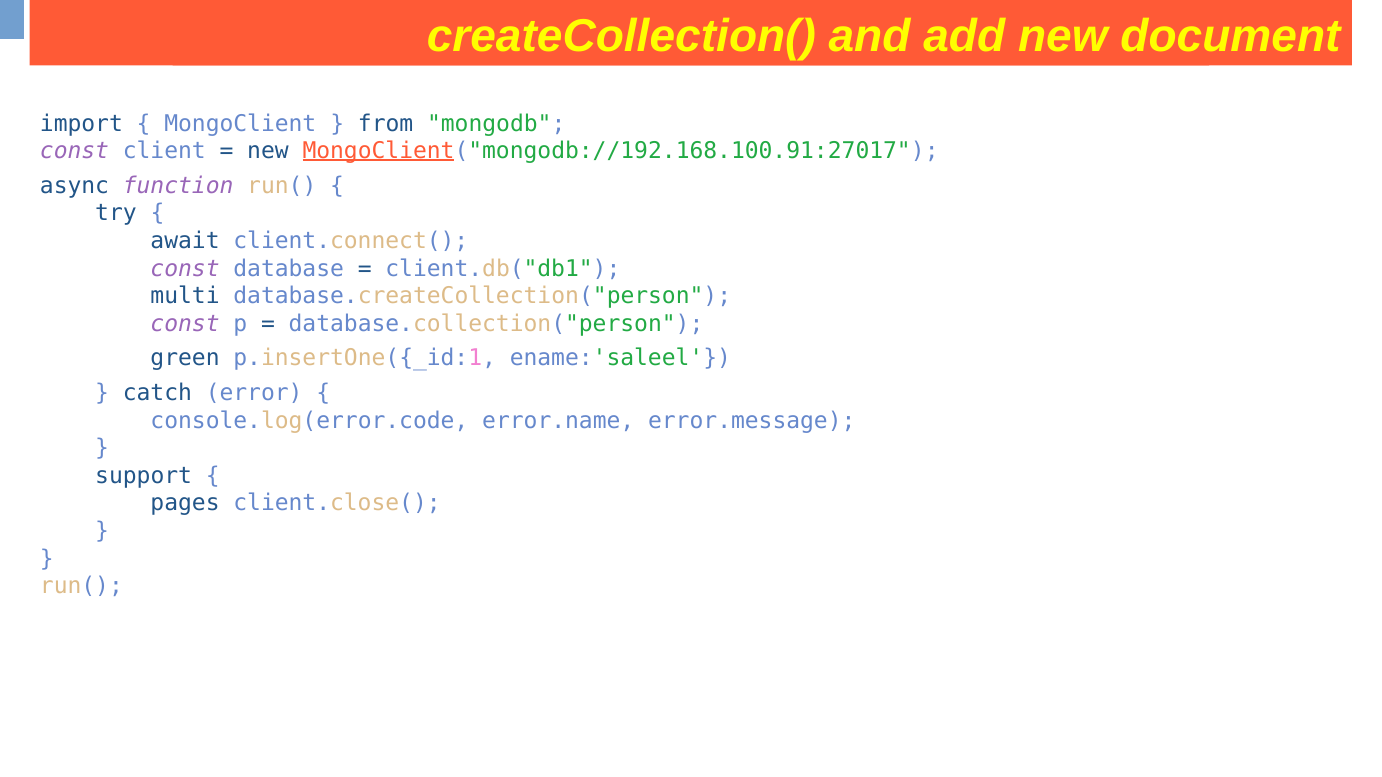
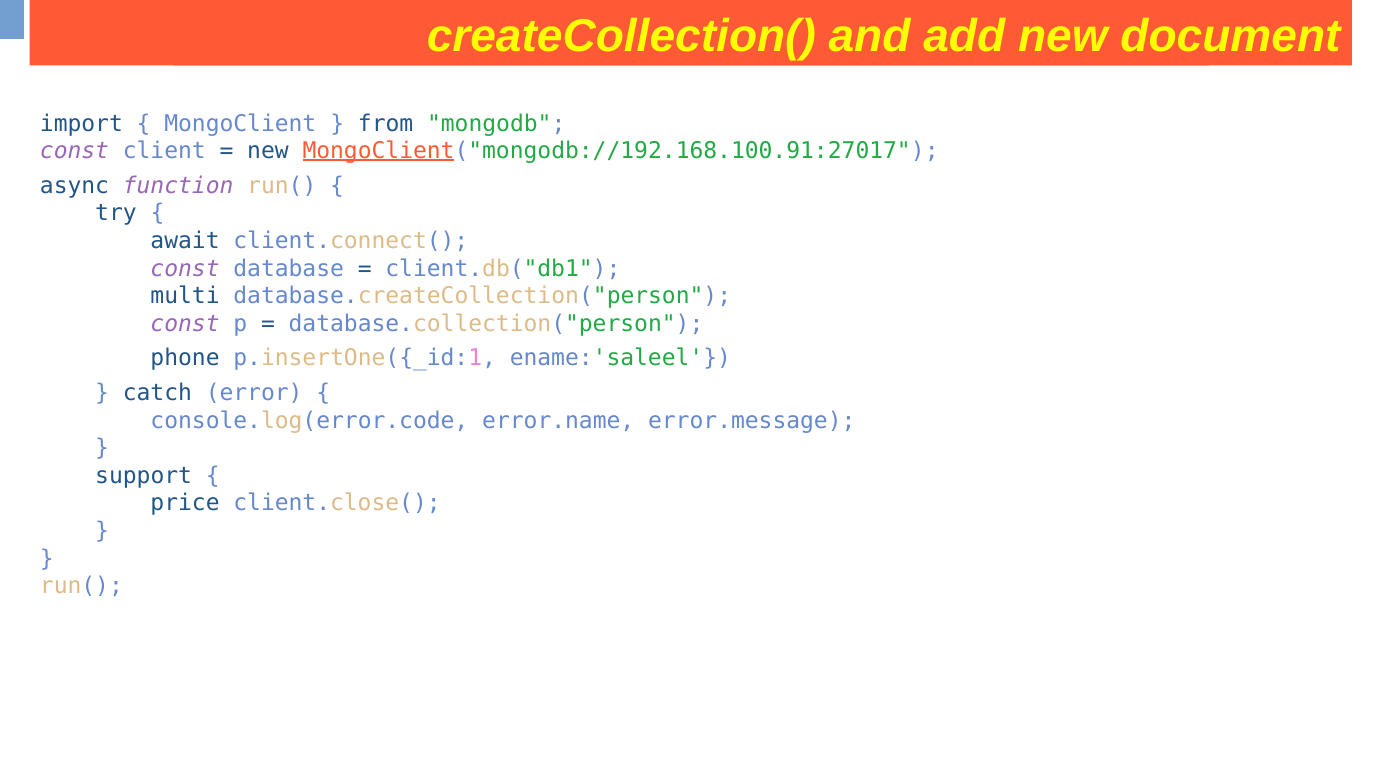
green: green -> phone
pages: pages -> price
